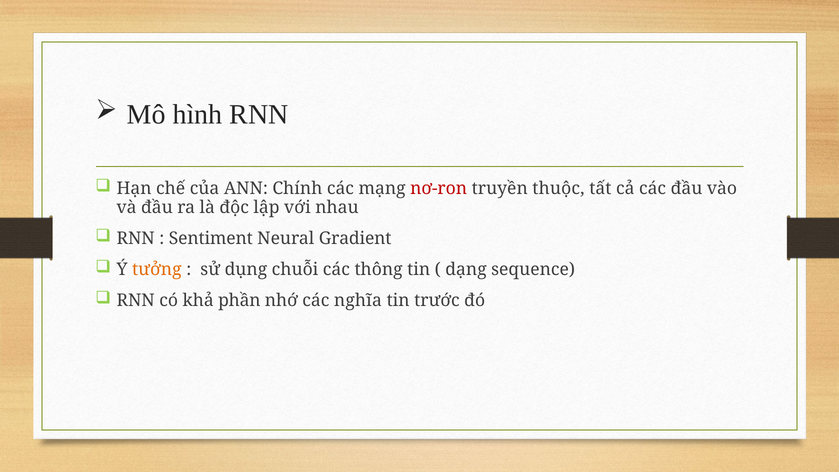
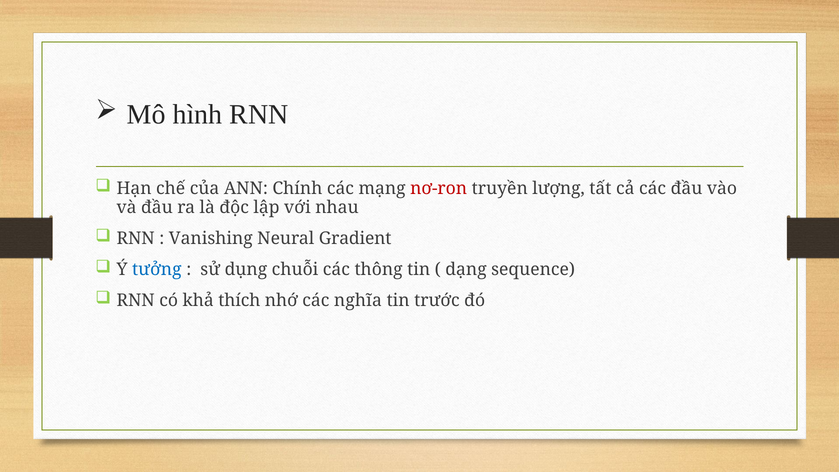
thuộc: thuộc -> lượng
Sentiment: Sentiment -> Vanishing
tưởng colour: orange -> blue
phần: phần -> thích
